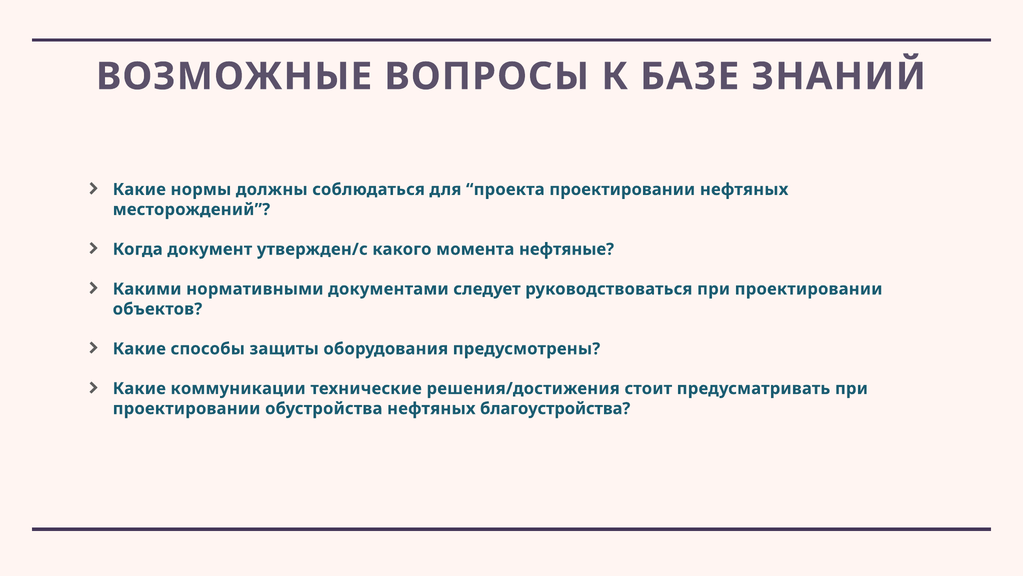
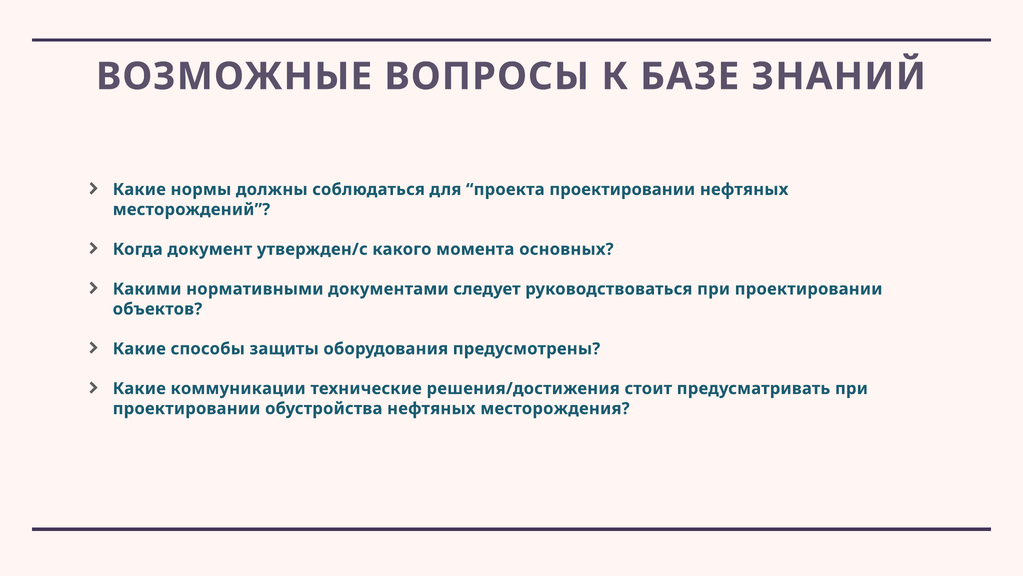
нефтяные: нефтяные -> основных
благоустройства: благоустройства -> месторождения
